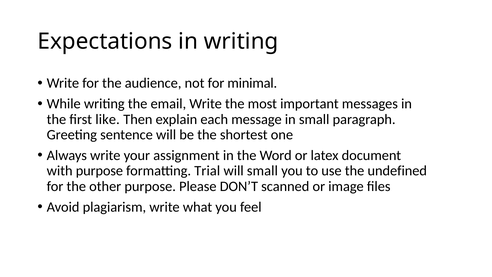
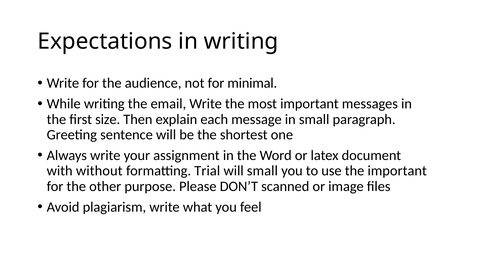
like: like -> size
with purpose: purpose -> without
the undefined: undefined -> important
